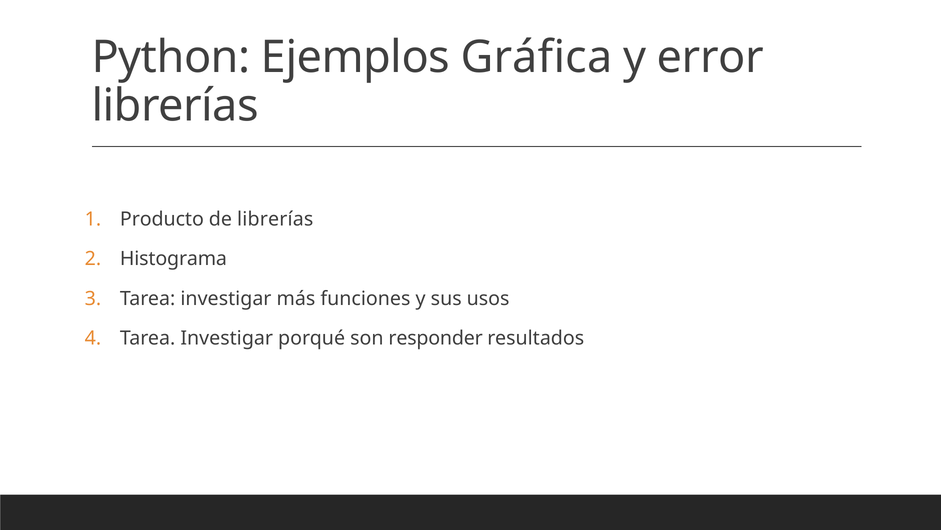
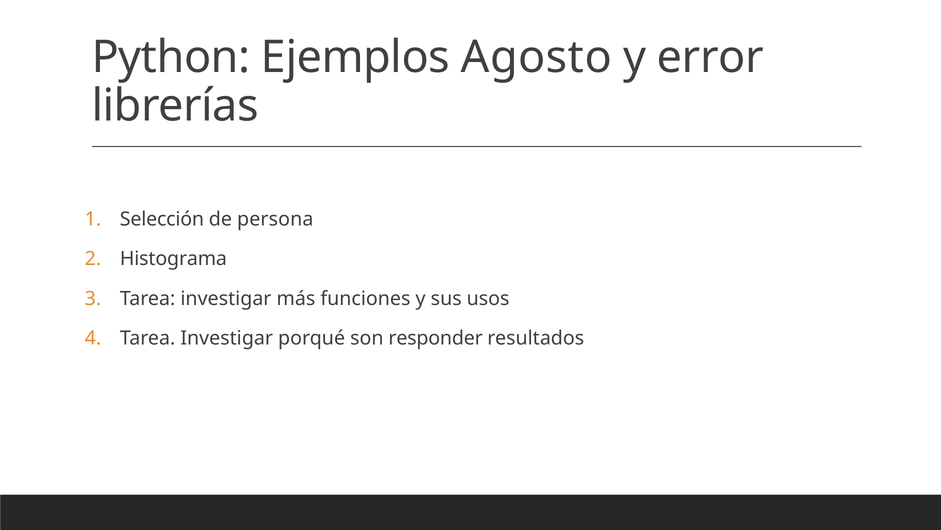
Gráfica: Gráfica -> Agosto
Producto: Producto -> Selección
de librerías: librerías -> persona
